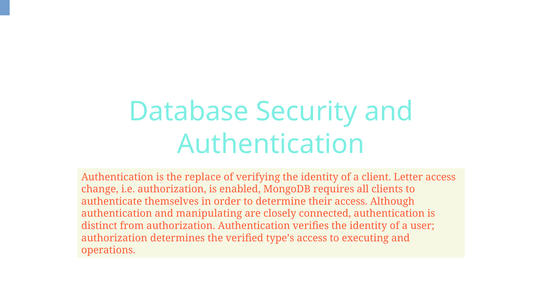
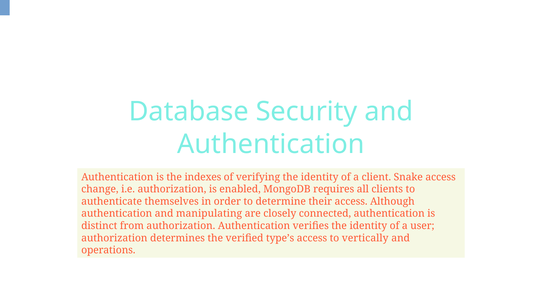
replace: replace -> indexes
Letter: Letter -> Snake
executing: executing -> vertically
